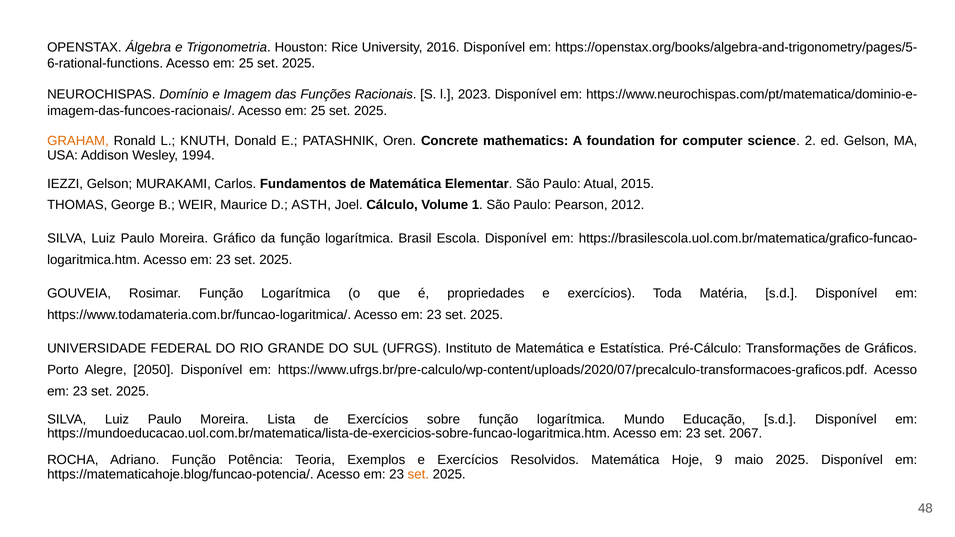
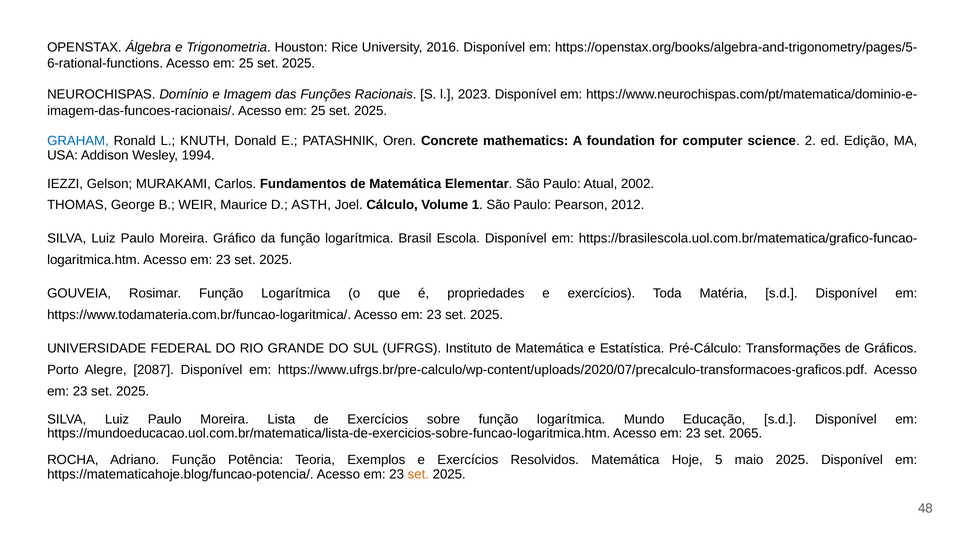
GRAHAM colour: orange -> blue
ed Gelson: Gelson -> Edição
2015: 2015 -> 2002
2050: 2050 -> 2087
2067: 2067 -> 2065
9: 9 -> 5
